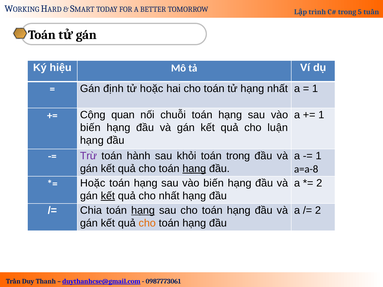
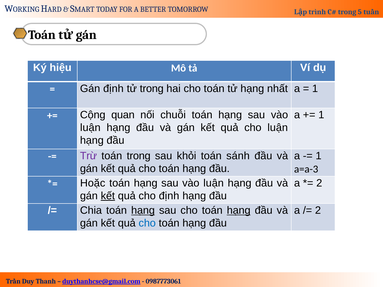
tử hoặc: hoặc -> trong
biến at (90, 128): biến -> luận
toán hành: hành -> trong
toán trong: trong -> sánh
hạng at (194, 169) underline: present -> none
a=a-8: a=a-8 -> a=a-3
biến at (214, 183): biến -> luận
cho nhất: nhất -> định
hạng at (239, 211) underline: none -> present
cho at (147, 223) colour: orange -> blue
